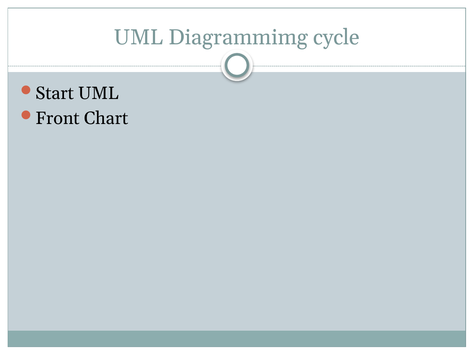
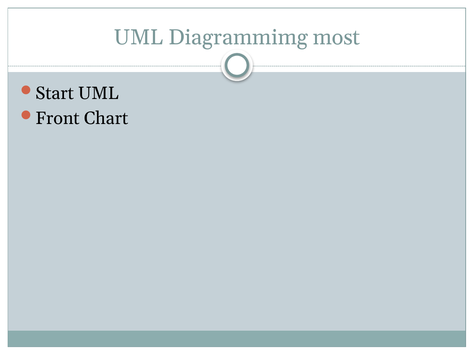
cycle: cycle -> most
